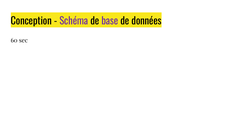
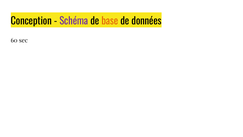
base colour: purple -> orange
